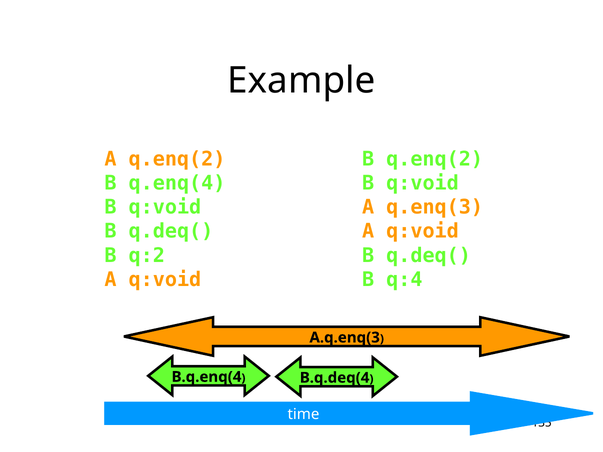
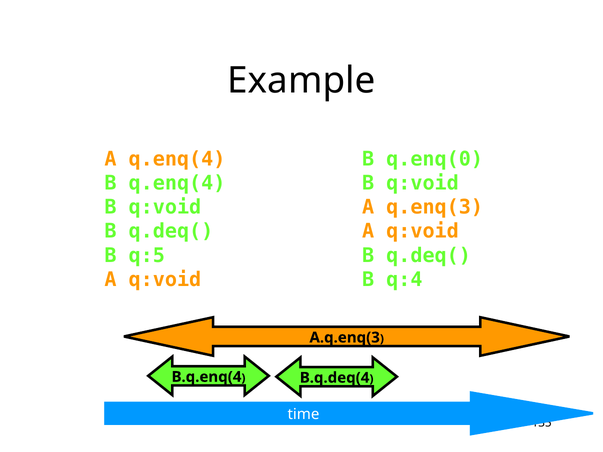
A q.enq(2: q.enq(2 -> q.enq(4
B q.enq(2: q.enq(2 -> q.enq(0
q:2: q:2 -> q:5
